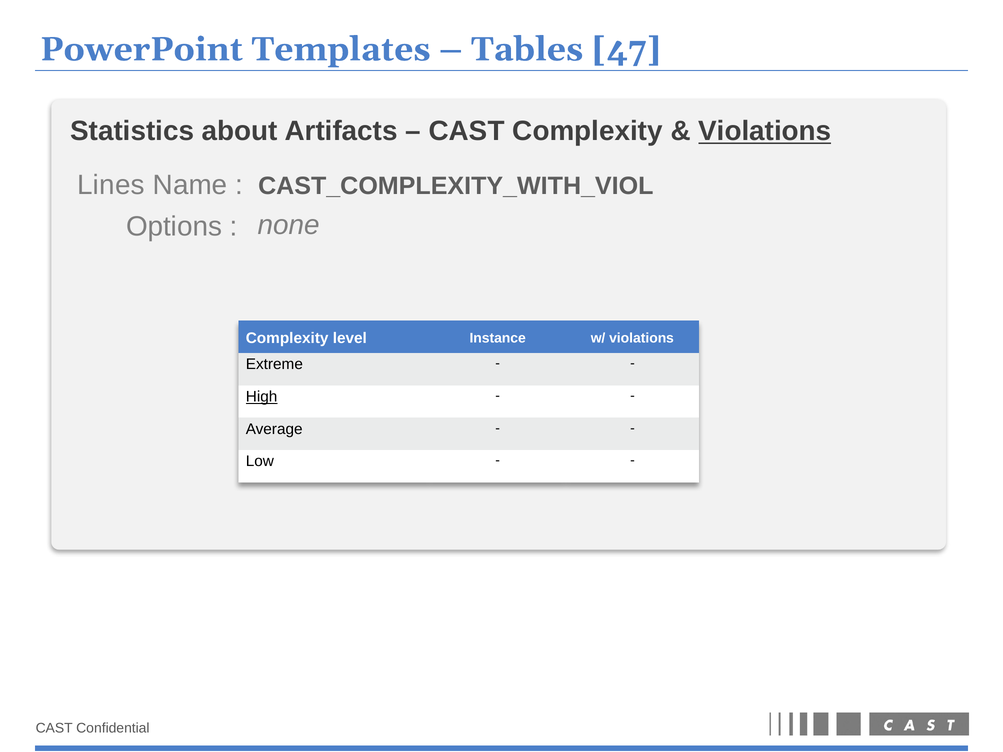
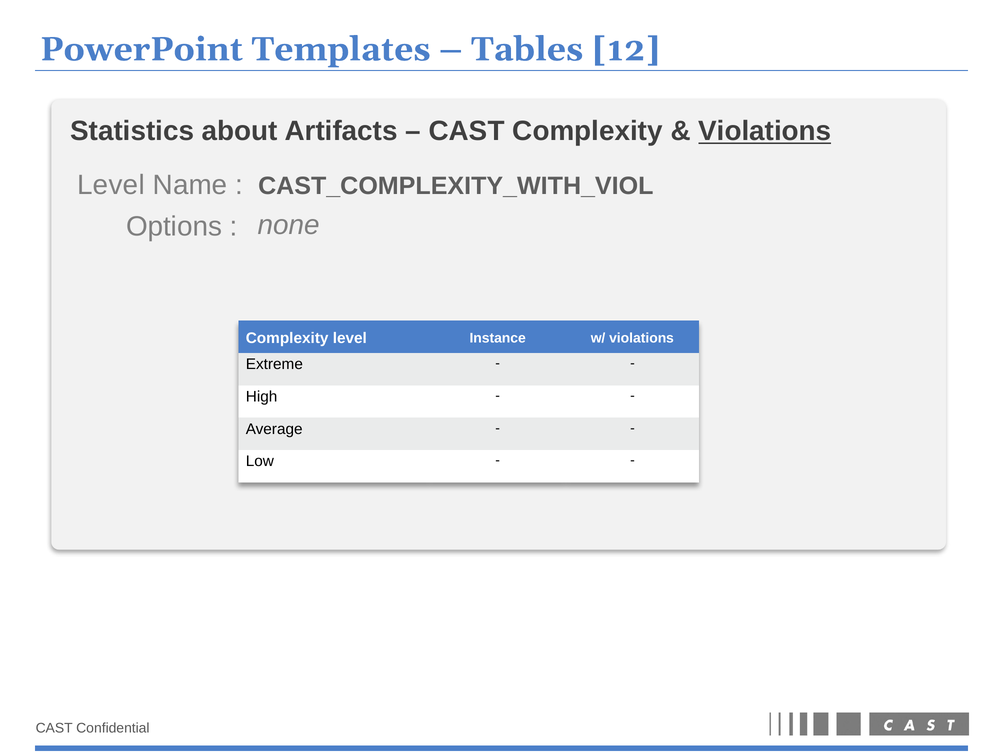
47: 47 -> 12
Lines at (111, 185): Lines -> Level
High underline: present -> none
